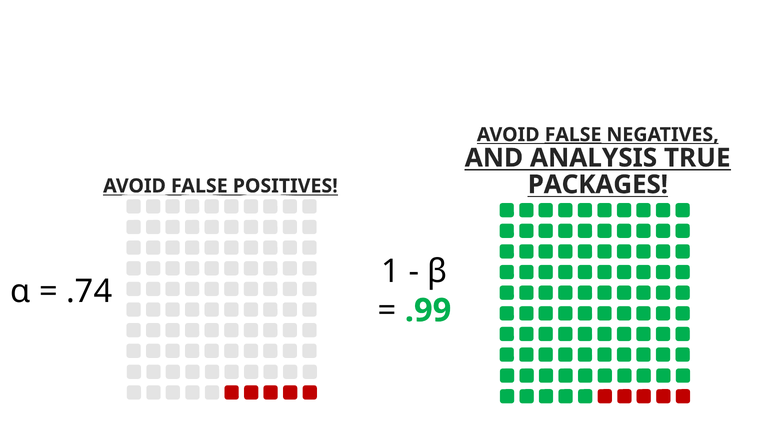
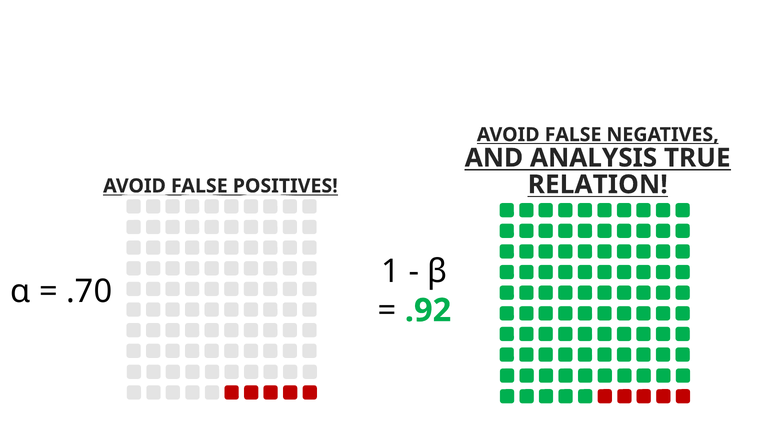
FALSE at (573, 135) underline: present -> none
PACKAGES: PACKAGES -> RELATION
.74: .74 -> .70
.99: .99 -> .92
